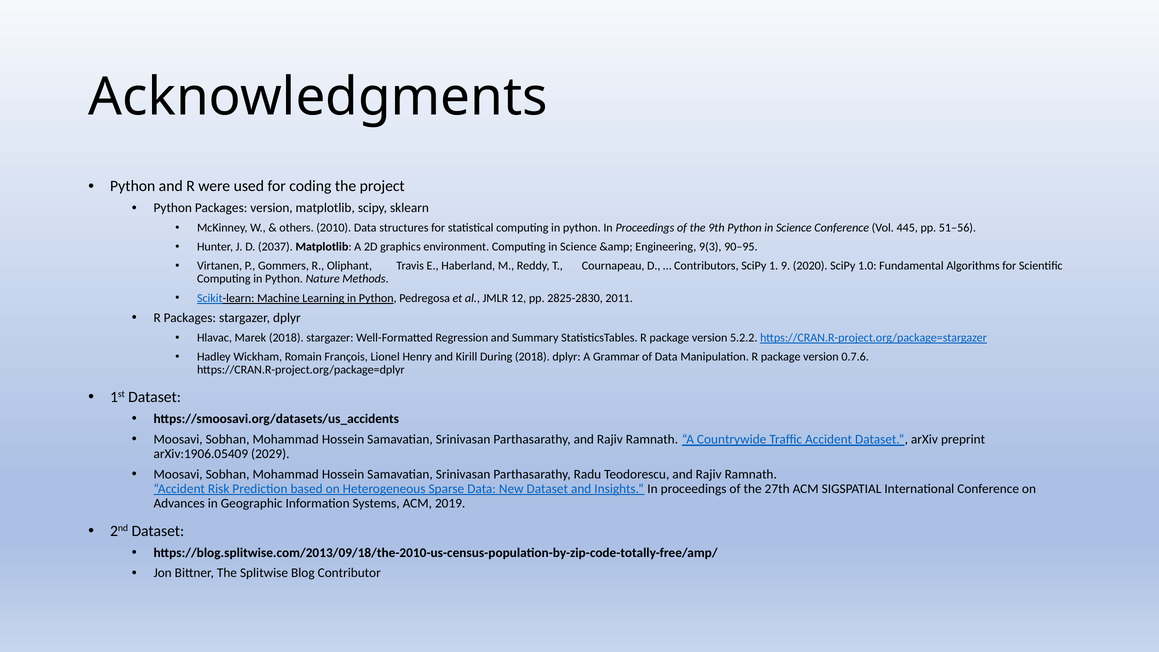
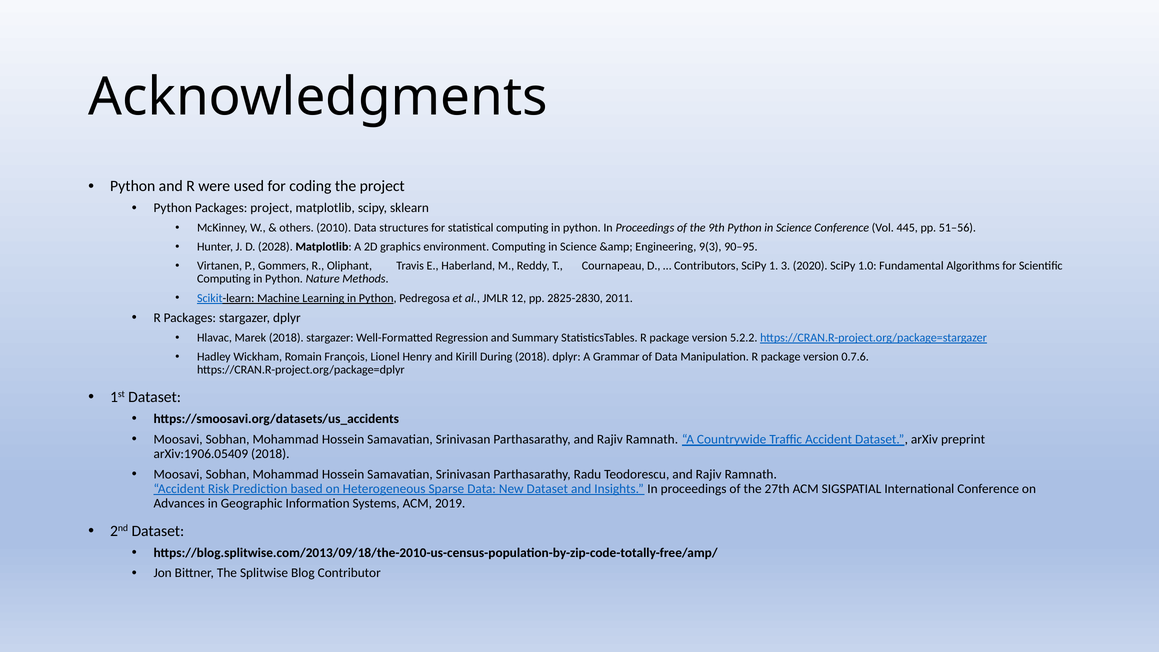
Packages version: version -> project
2037: 2037 -> 2028
9: 9 -> 3
arXiv:1906.05409 2029: 2029 -> 2018
